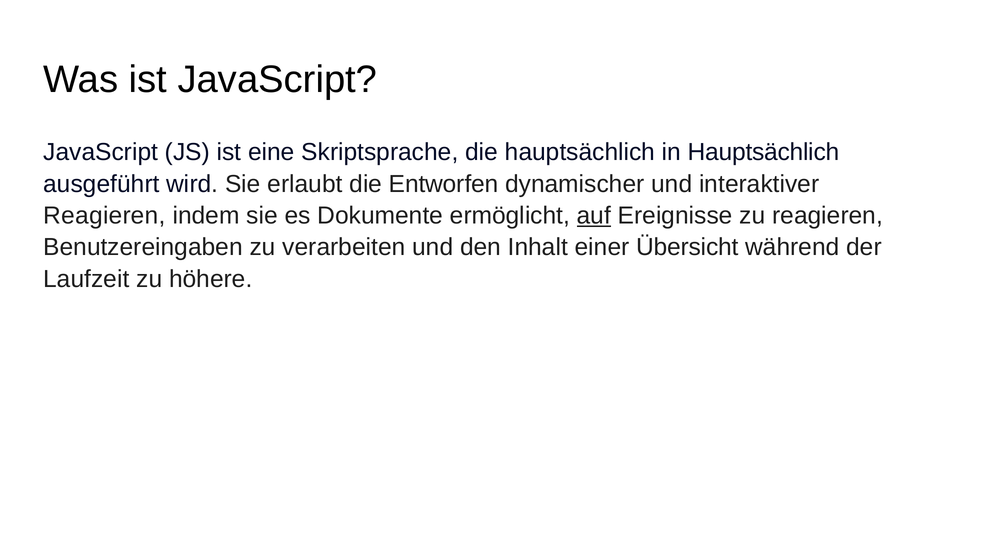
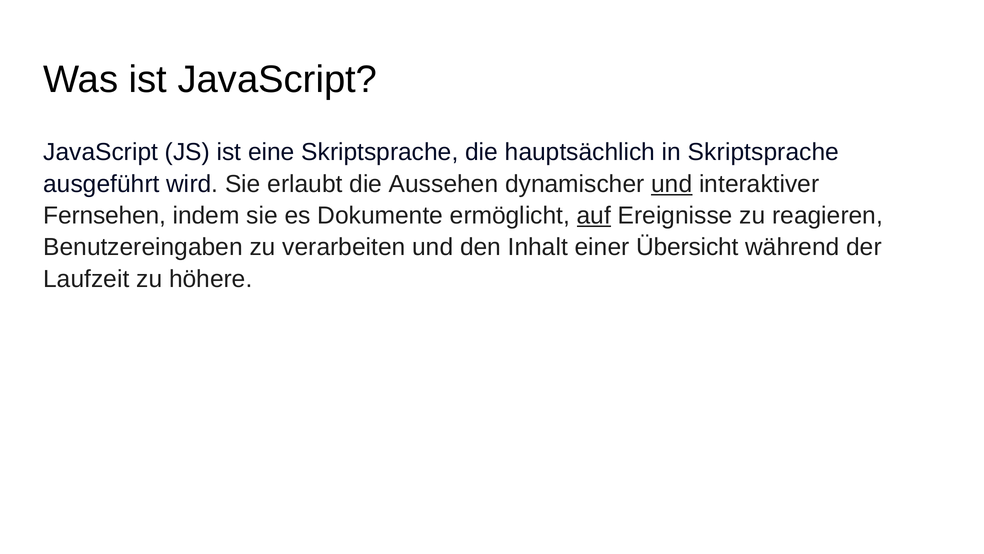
in Hauptsächlich: Hauptsächlich -> Skriptsprache
Entworfen: Entworfen -> Aussehen
und at (672, 184) underline: none -> present
Reagieren at (104, 215): Reagieren -> Fernsehen
